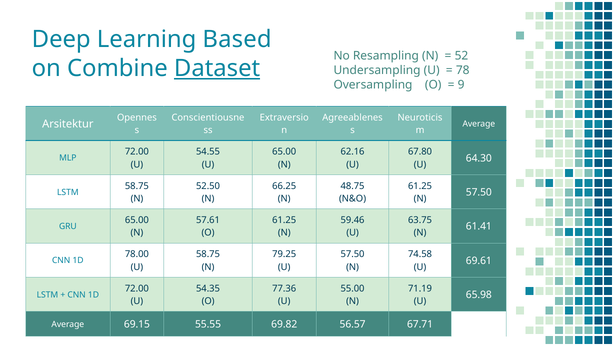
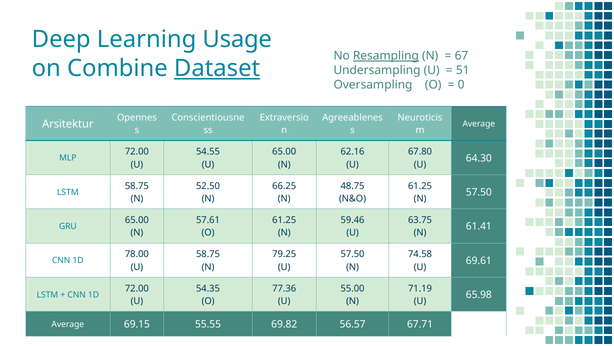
Based: Based -> Usage
Resampling underline: none -> present
52: 52 -> 67
78: 78 -> 51
9: 9 -> 0
